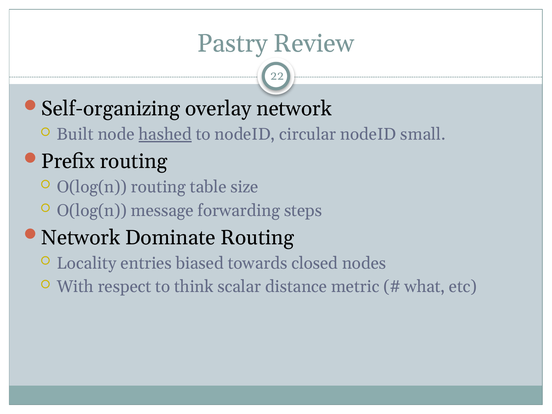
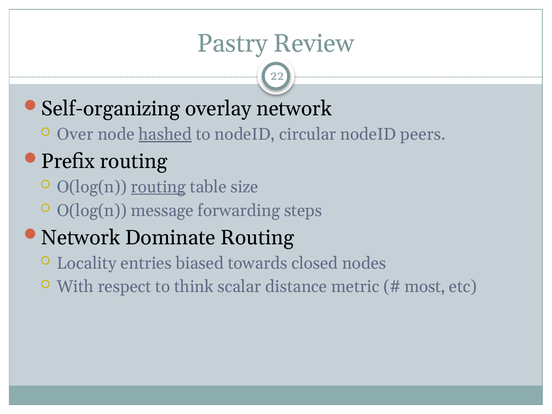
Built: Built -> Over
small: small -> peers
routing at (158, 187) underline: none -> present
what: what -> most
